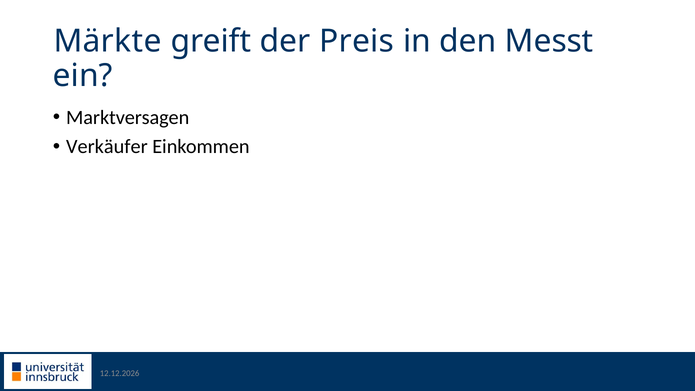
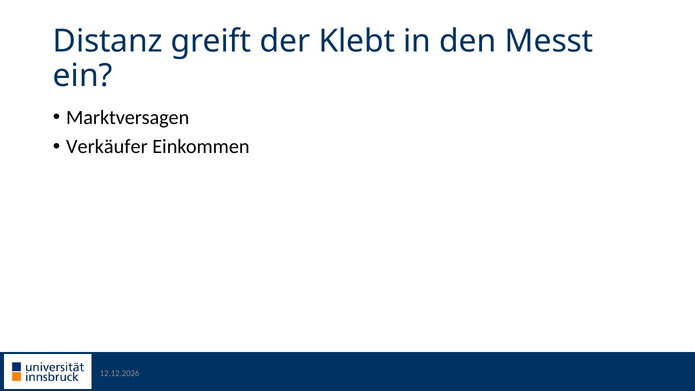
Märkte: Märkte -> Distanz
Preis: Preis -> Klebt
